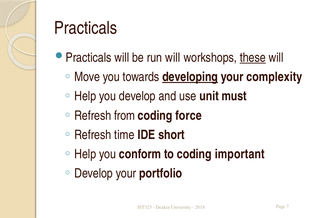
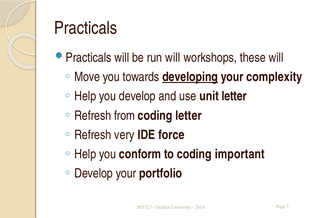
these underline: present -> none
unit must: must -> letter
coding force: force -> letter
time: time -> very
short: short -> force
